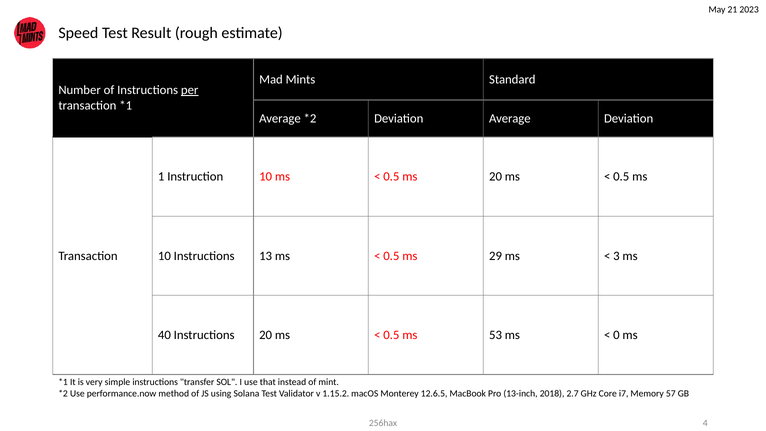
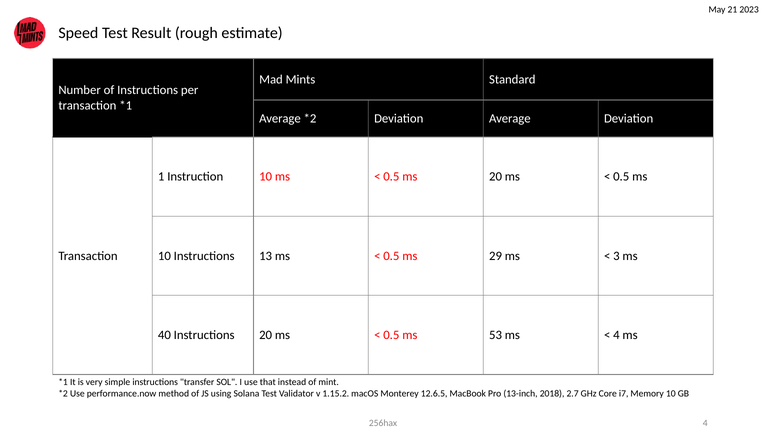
per underline: present -> none
0 at (616, 335): 0 -> 4
Memory 57: 57 -> 10
